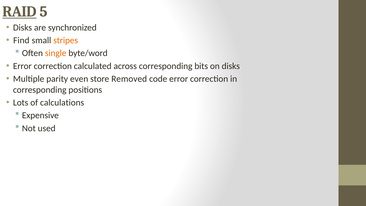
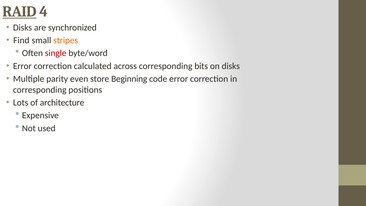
5: 5 -> 4
single colour: orange -> red
Removed: Removed -> Beginning
calculations: calculations -> architecture
